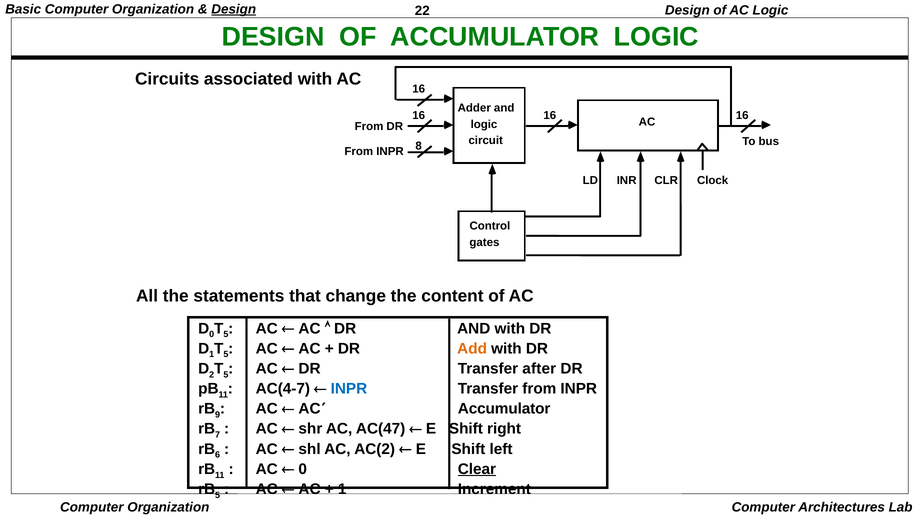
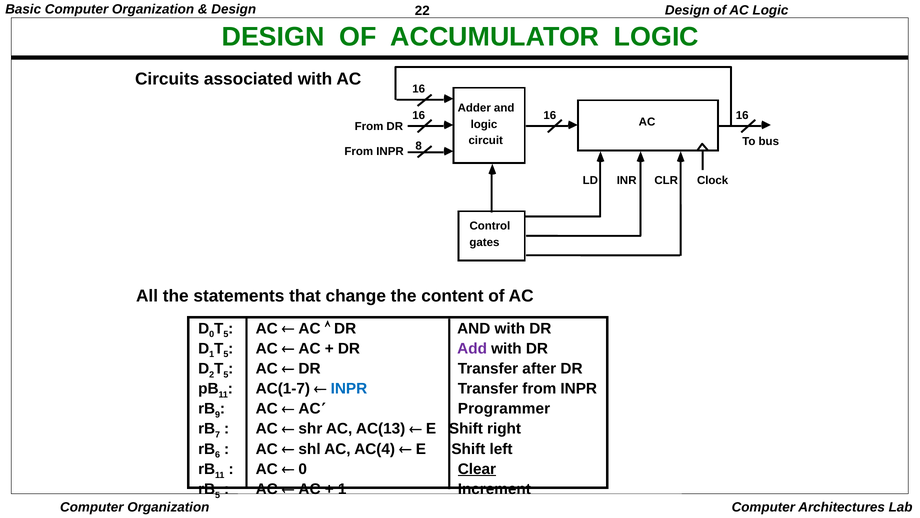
Design at (234, 9) underline: present -> none
Add colour: orange -> purple
AC(4-7: AC(4-7 -> AC(1-7
AC Accumulator: Accumulator -> Programmer
AC(47: AC(47 -> AC(13
AC(2: AC(2 -> AC(4
